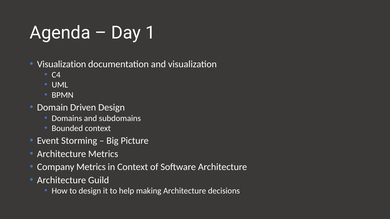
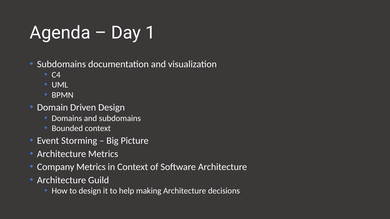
Visualization at (62, 64): Visualization -> Subdomains
